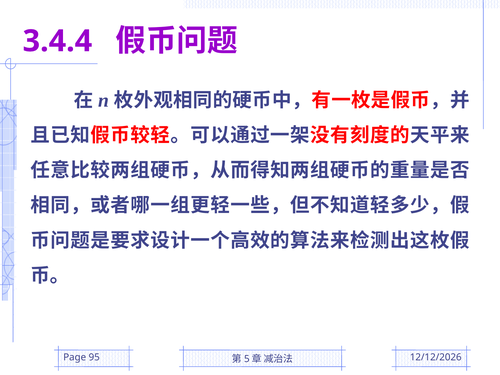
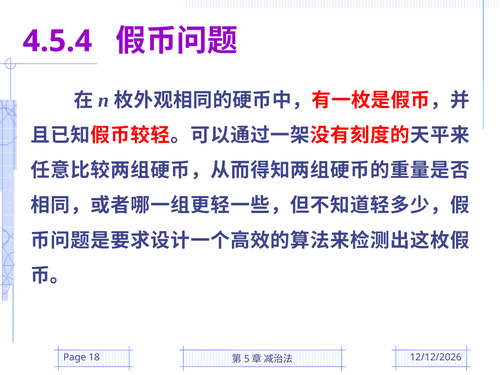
3.4.4: 3.4.4 -> 4.5.4
95: 95 -> 18
